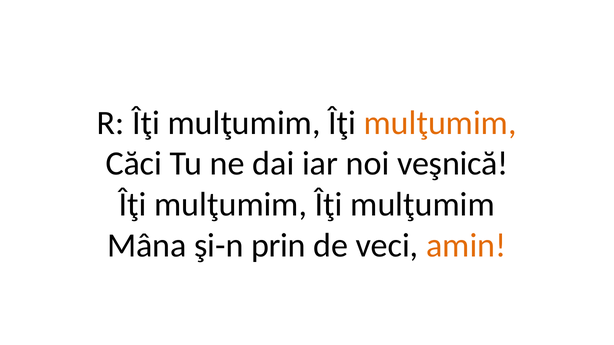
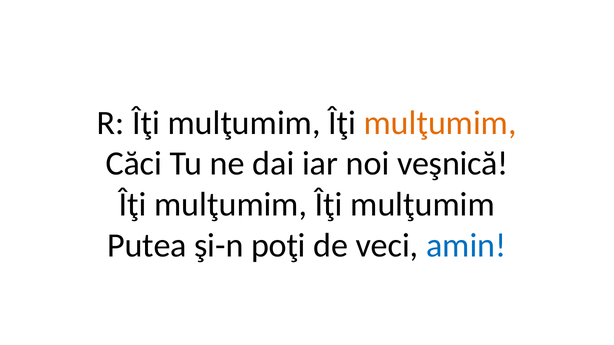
Mâna: Mâna -> Putea
prin: prin -> poţi
amin colour: orange -> blue
